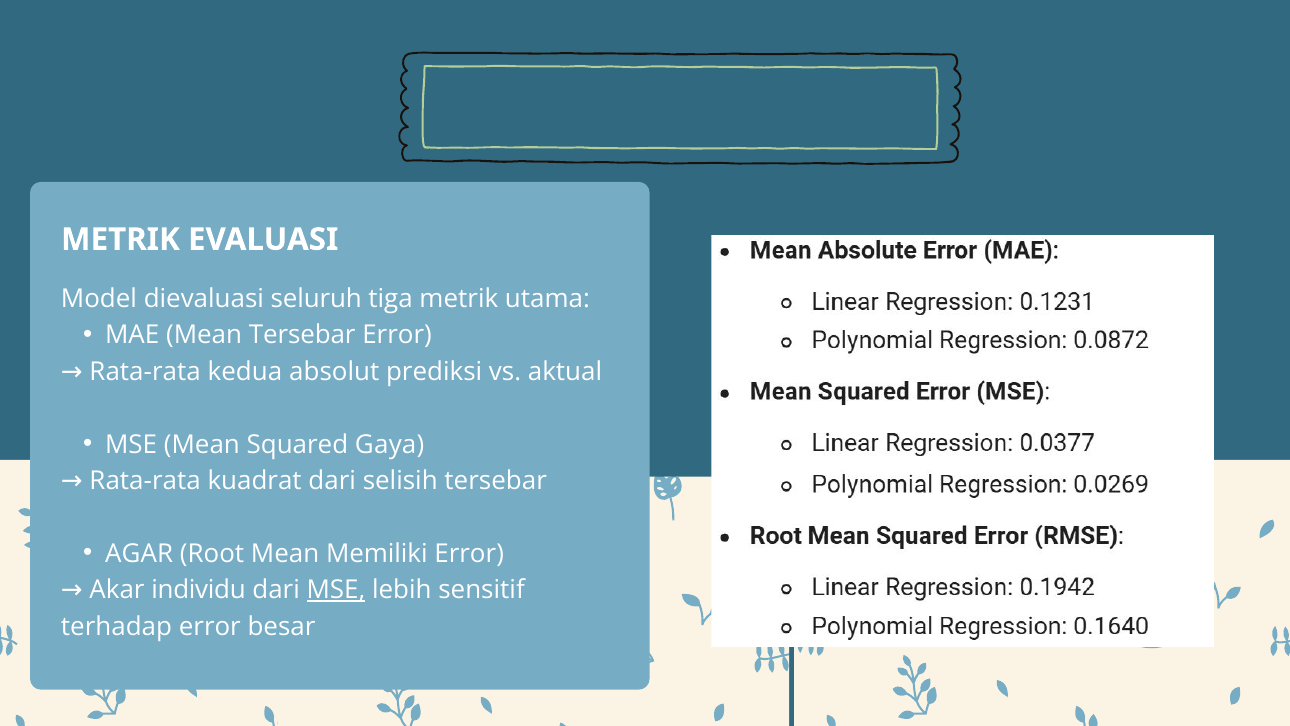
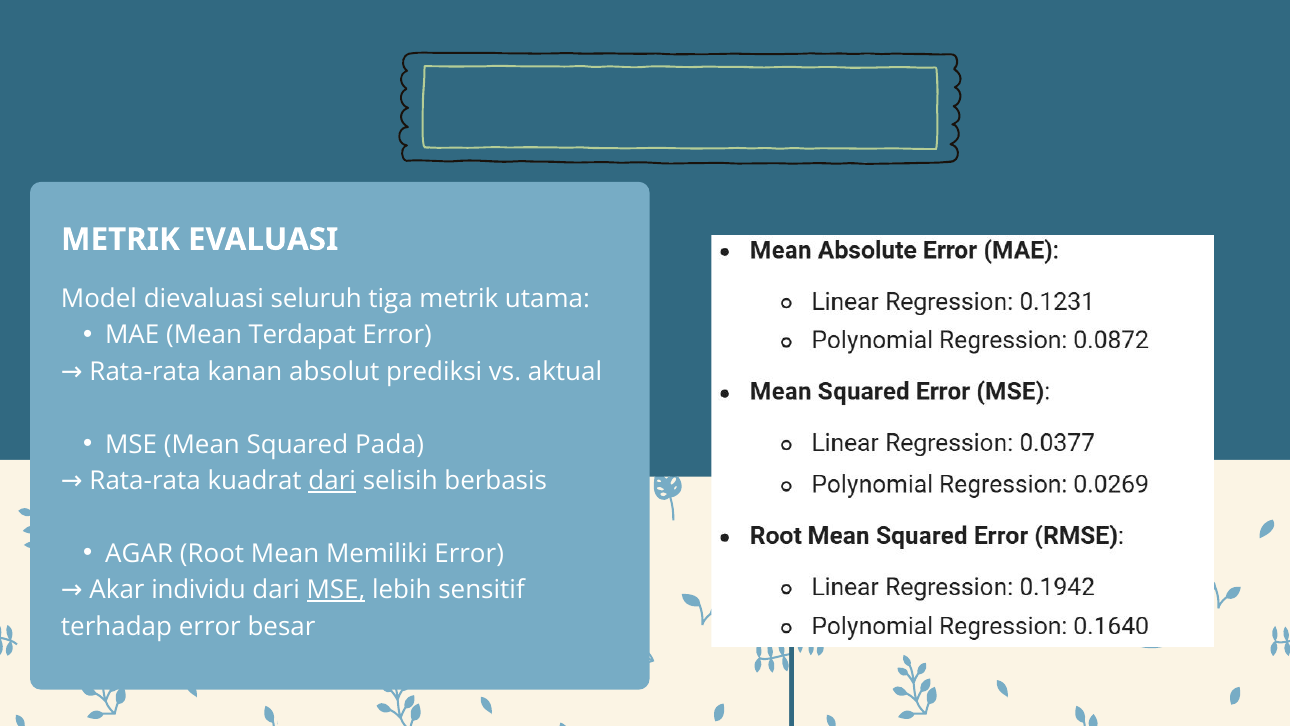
Mean Tersebar: Tersebar -> Terdapat
kedua: kedua -> kanan
Gaya: Gaya -> Pada
dari at (332, 481) underline: none -> present
selisih tersebar: tersebar -> berbasis
